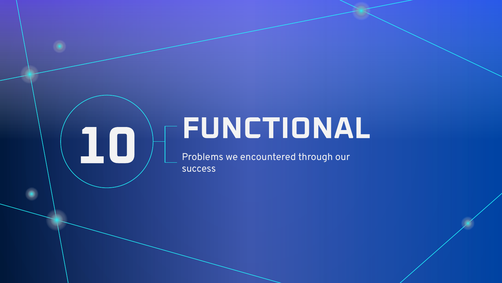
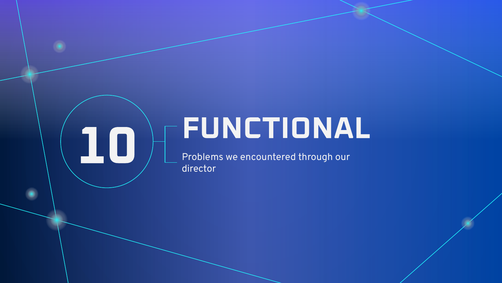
success: success -> director
